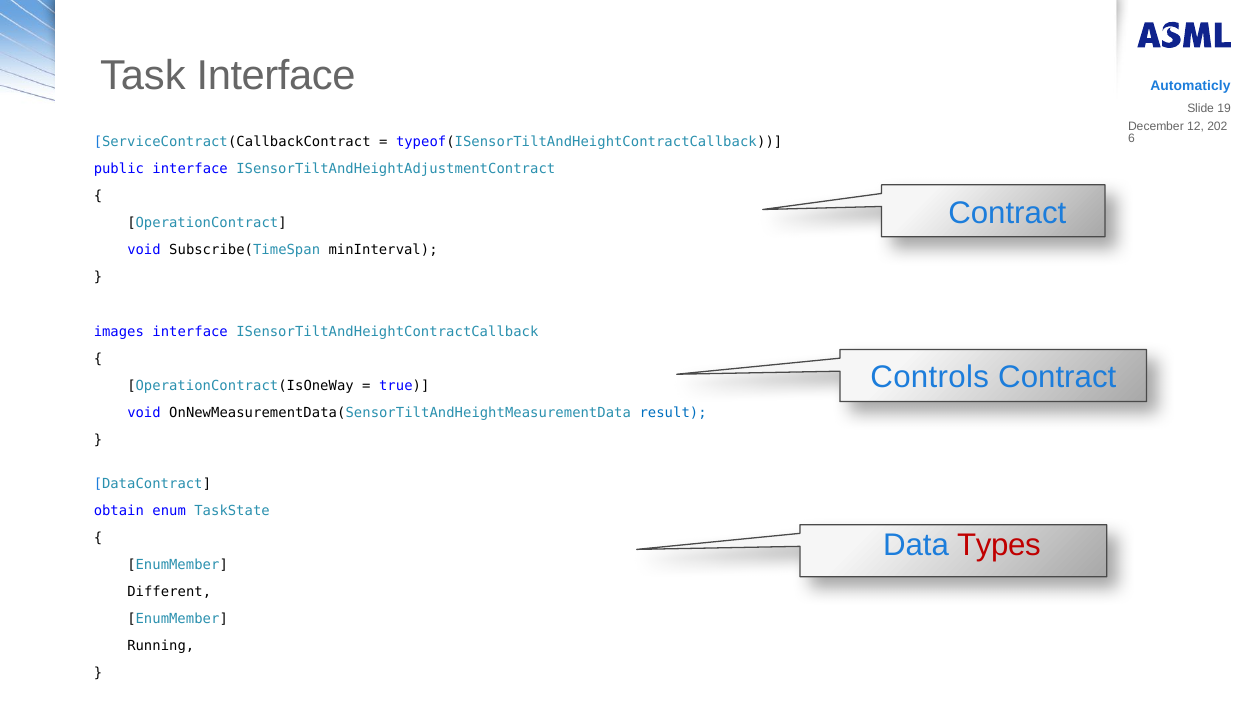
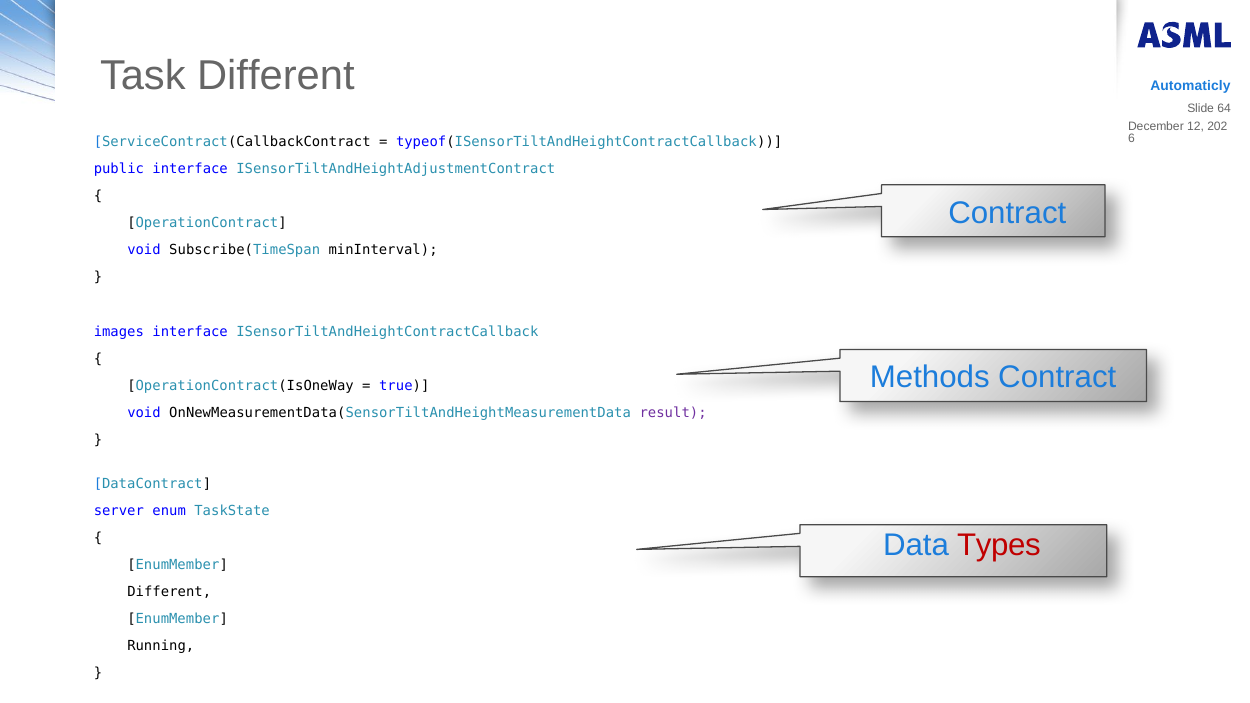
Task Interface: Interface -> Different
19: 19 -> 64
Controls: Controls -> Methods
result colour: blue -> purple
obtain: obtain -> server
